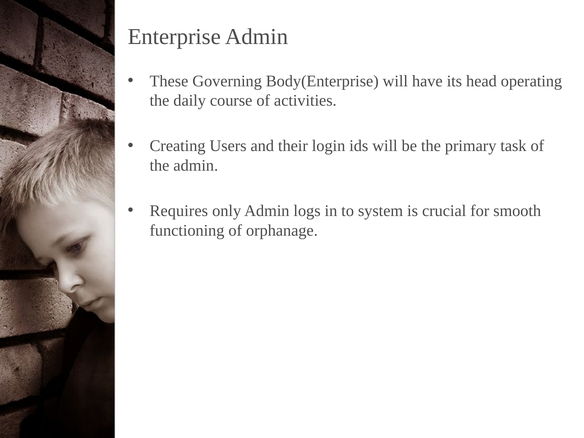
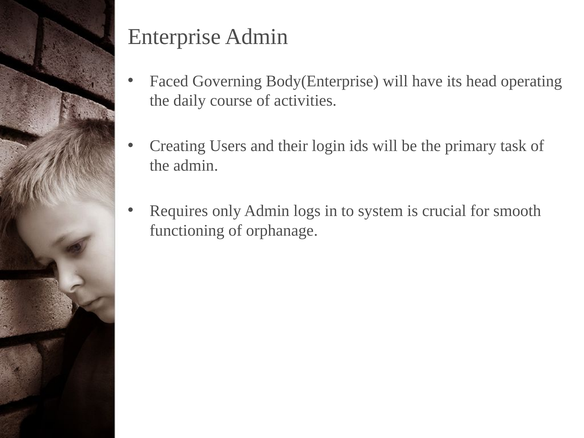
These: These -> Faced
